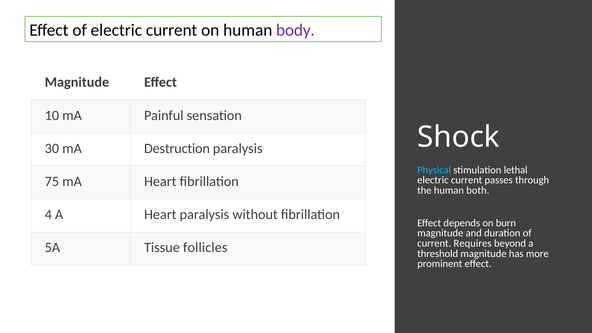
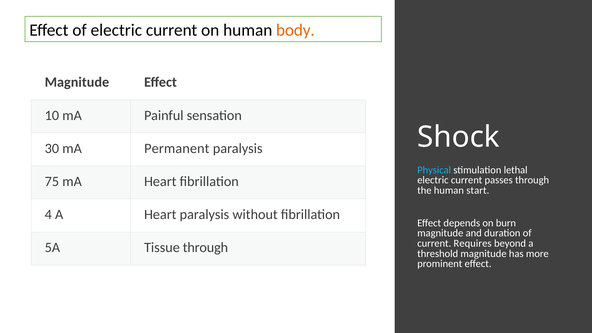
body colour: purple -> orange
Destruction: Destruction -> Permanent
both: both -> start
Tissue follicles: follicles -> through
